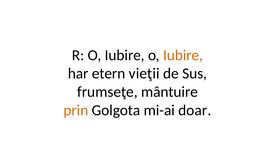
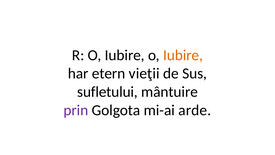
frumseţe: frumseţe -> sufletului
prin colour: orange -> purple
doar: doar -> arde
